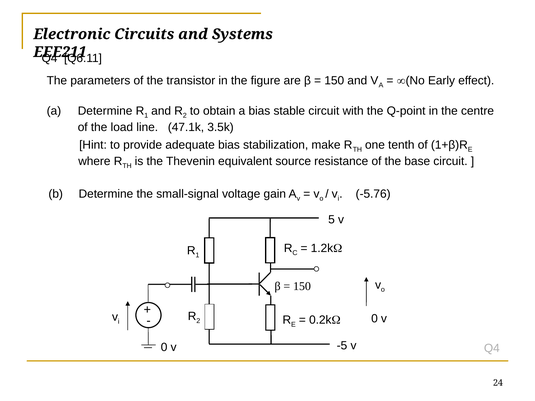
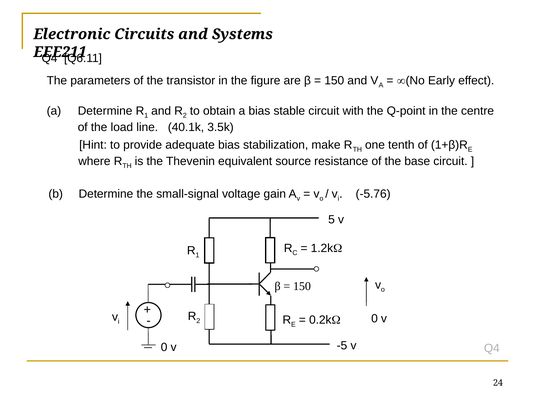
47.1k: 47.1k -> 40.1k
